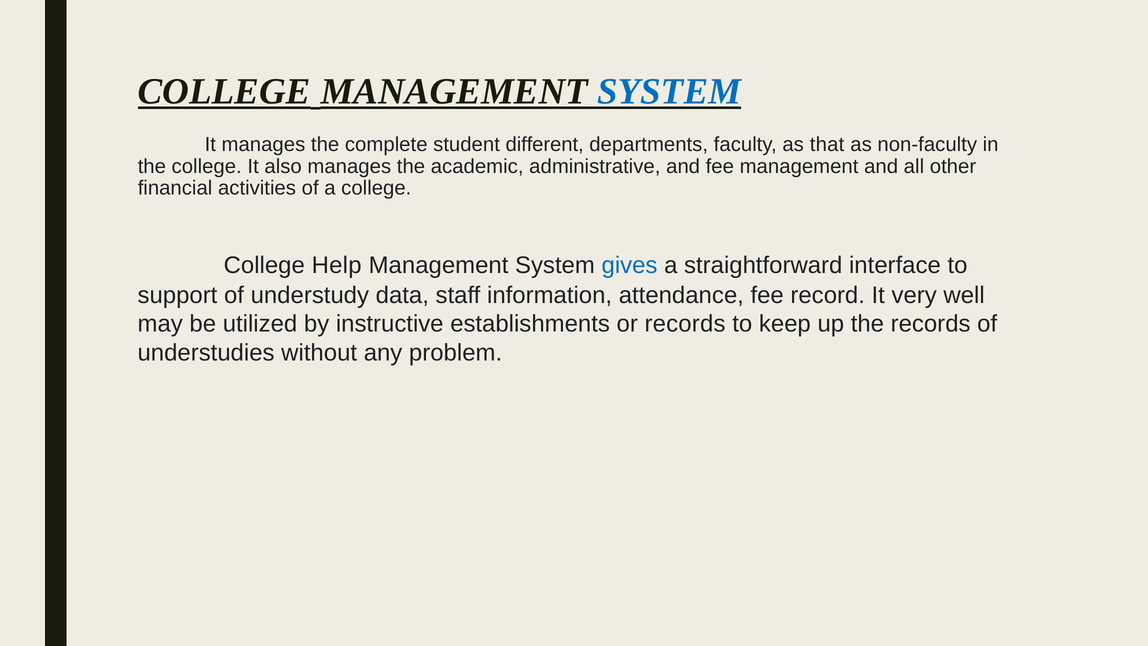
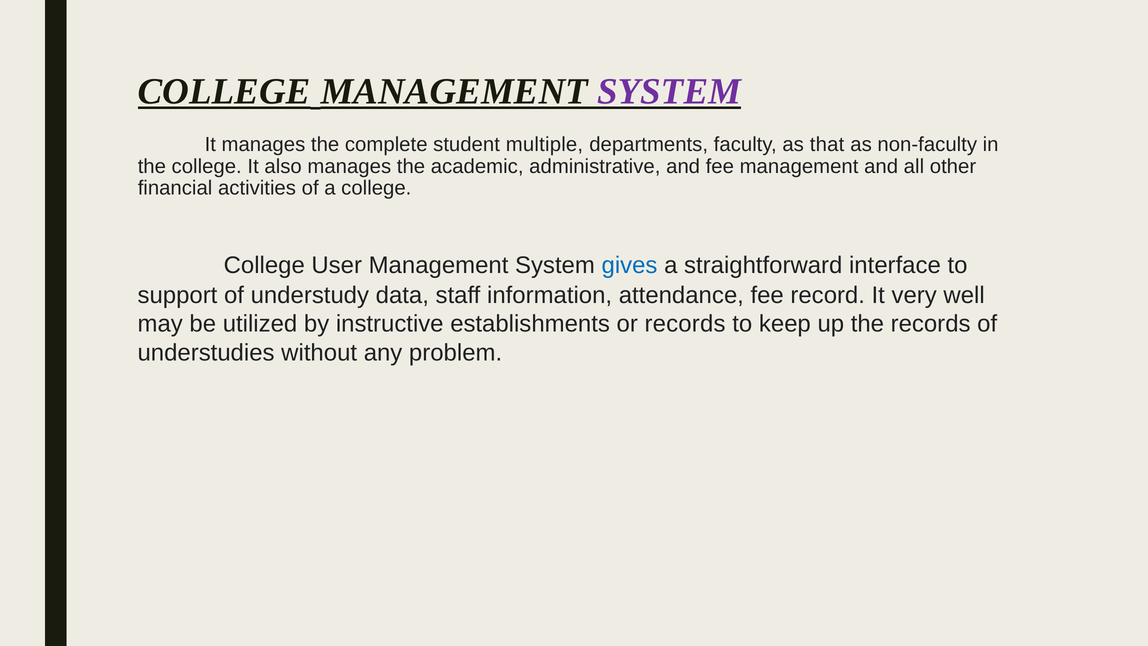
SYSTEM at (669, 91) colour: blue -> purple
different: different -> multiple
Help: Help -> User
